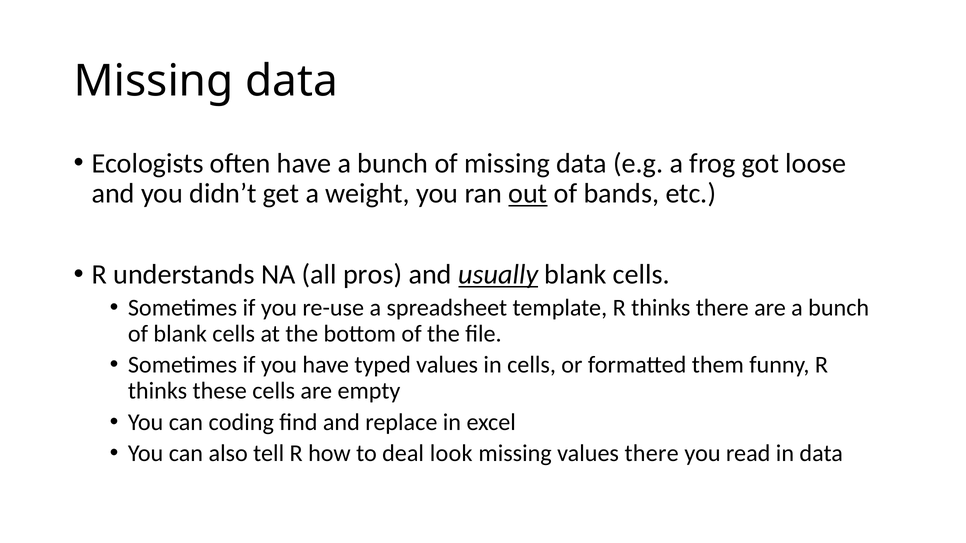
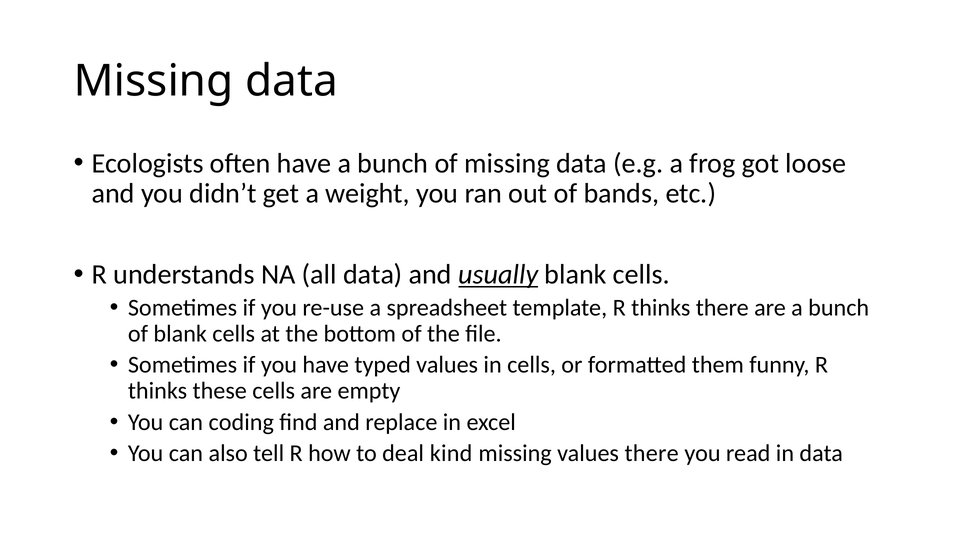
out underline: present -> none
all pros: pros -> data
look: look -> kind
